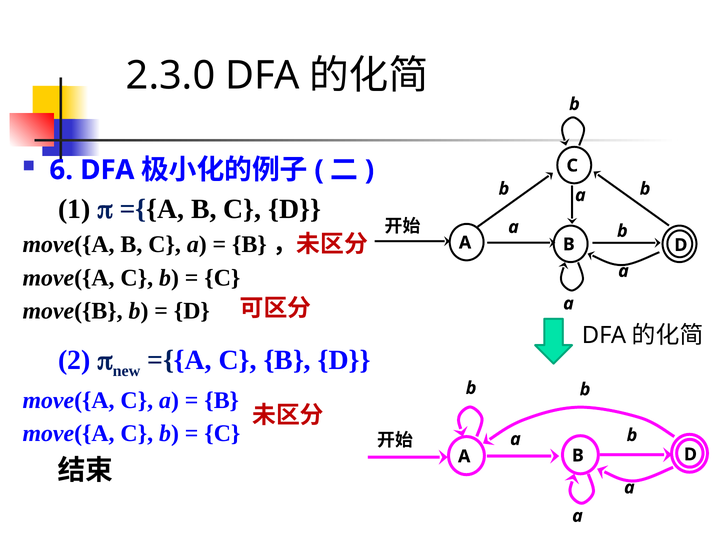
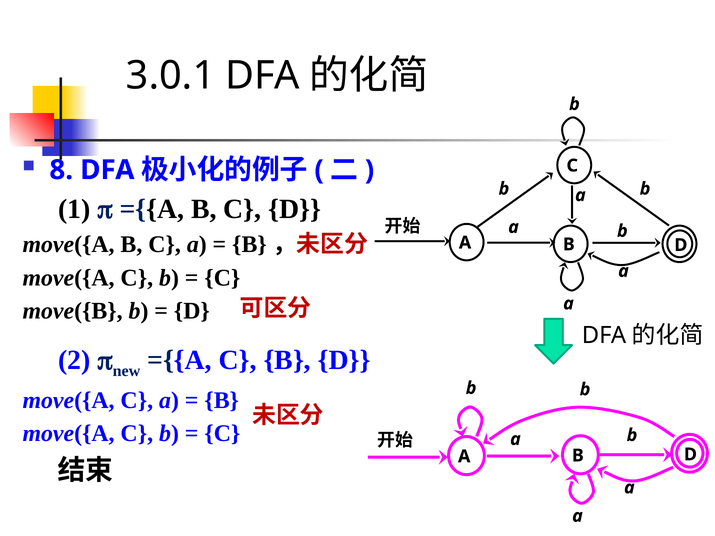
2.3.0: 2.3.0 -> 3.0.1
6: 6 -> 8
